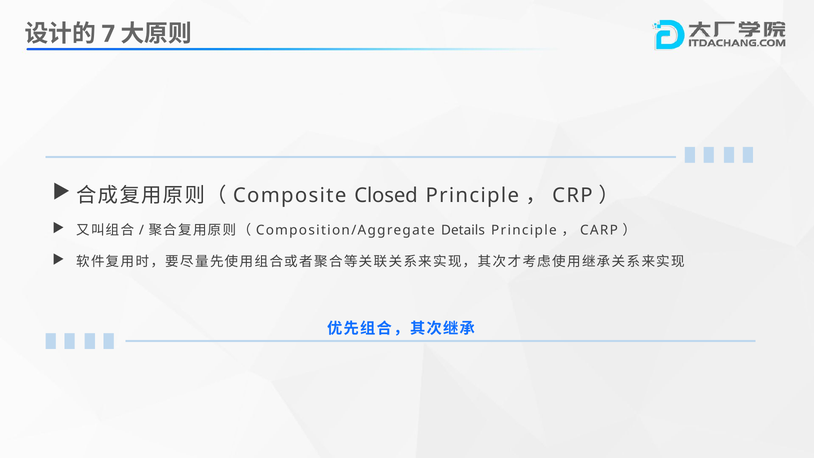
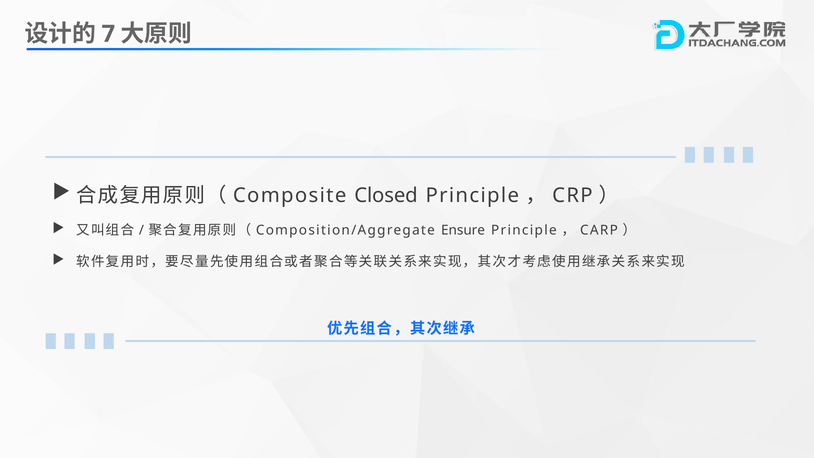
Details: Details -> Ensure
